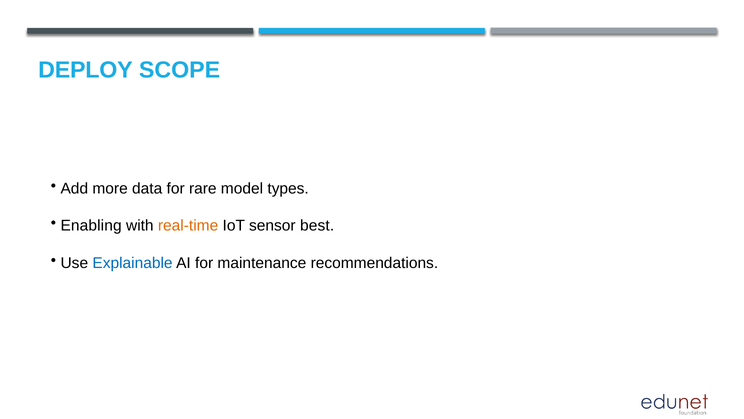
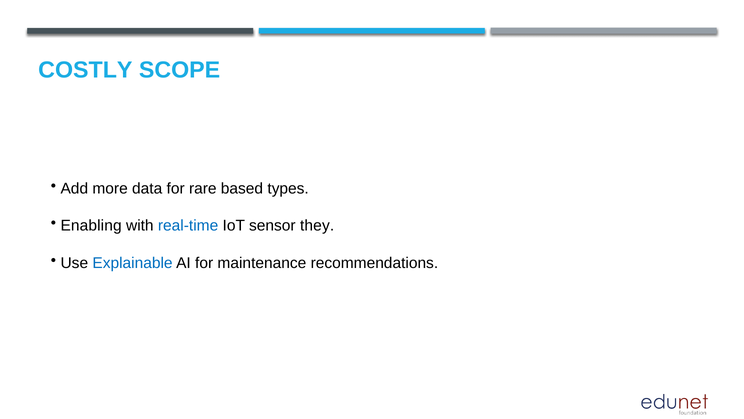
DEPLOY: DEPLOY -> COSTLY
model: model -> based
real-time colour: orange -> blue
best: best -> they
